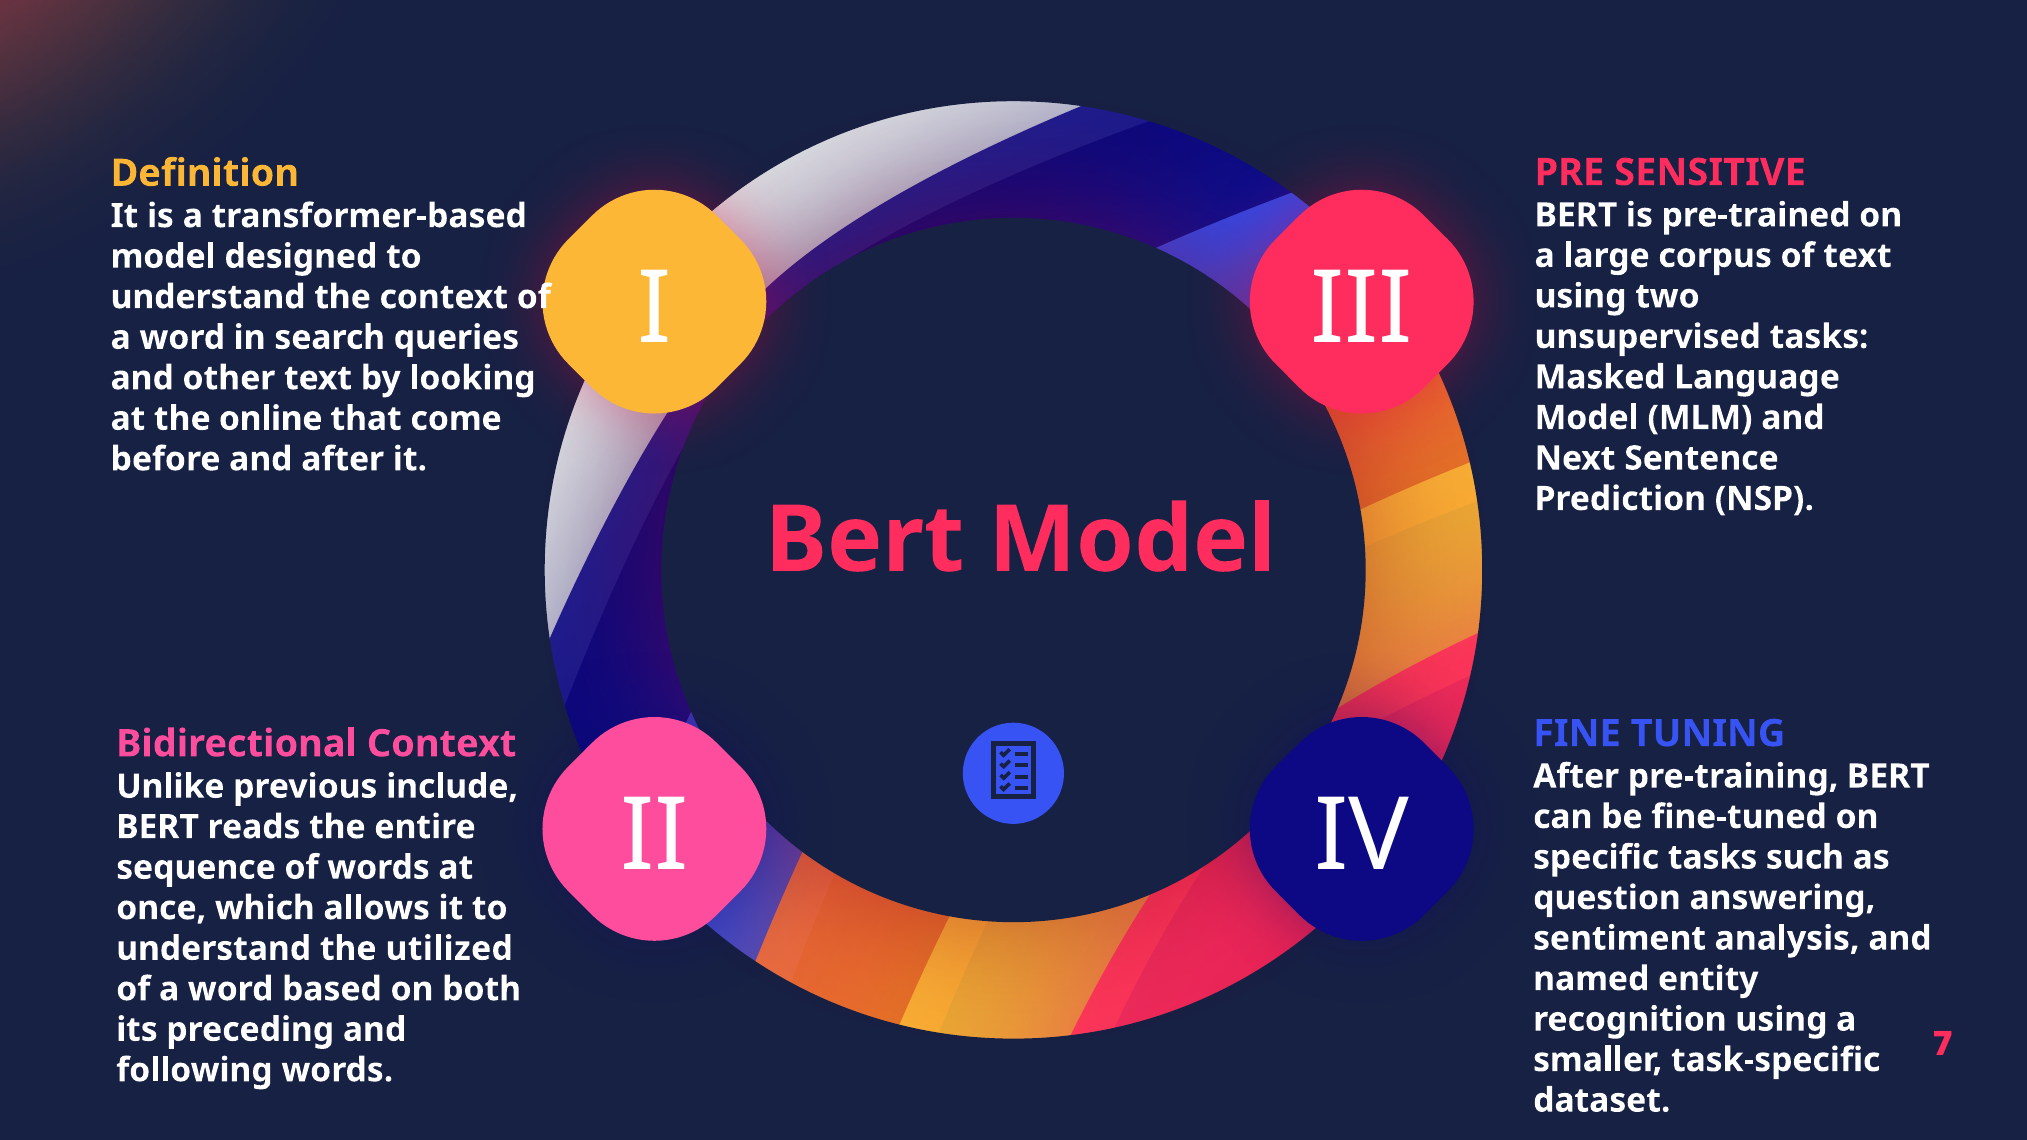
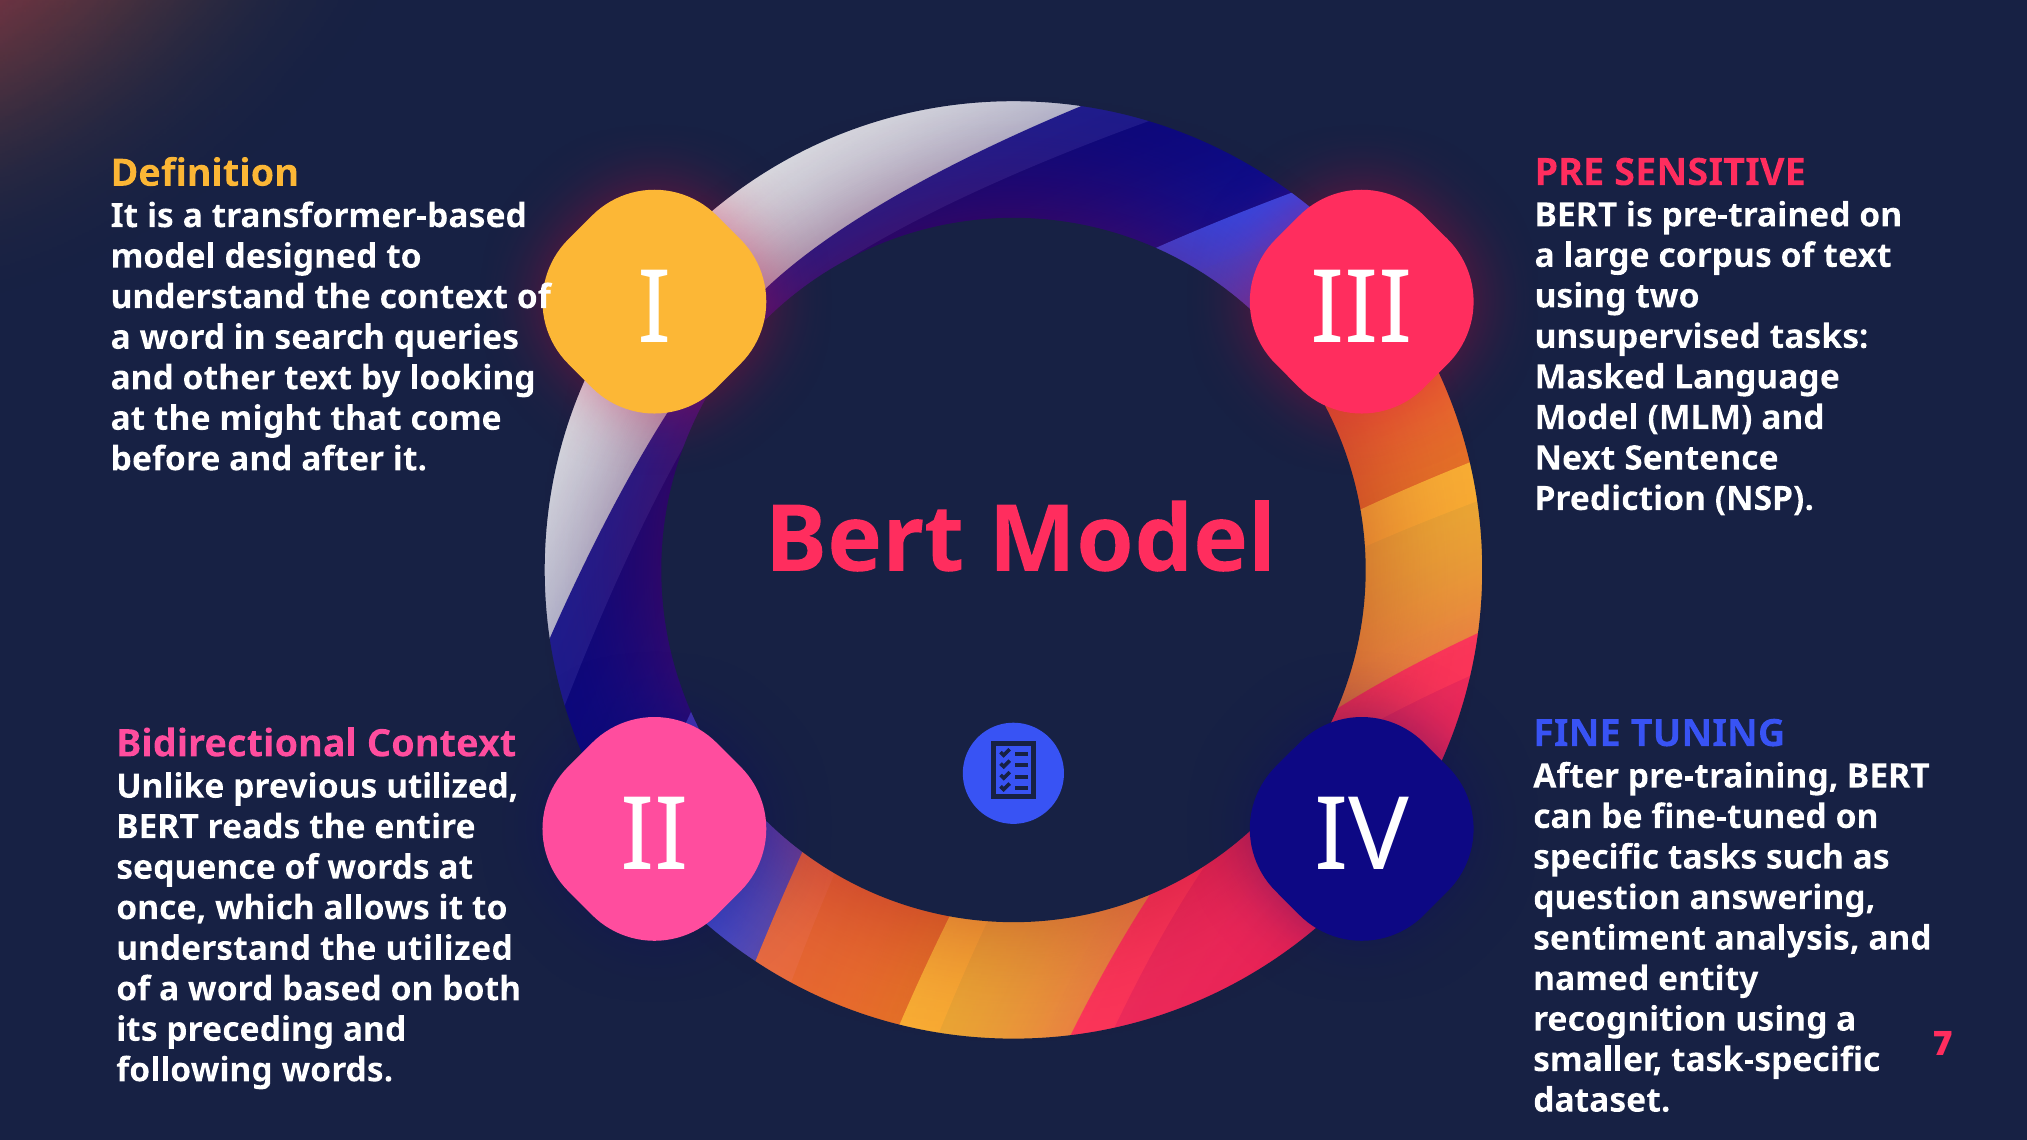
online: online -> might
previous include: include -> utilized
